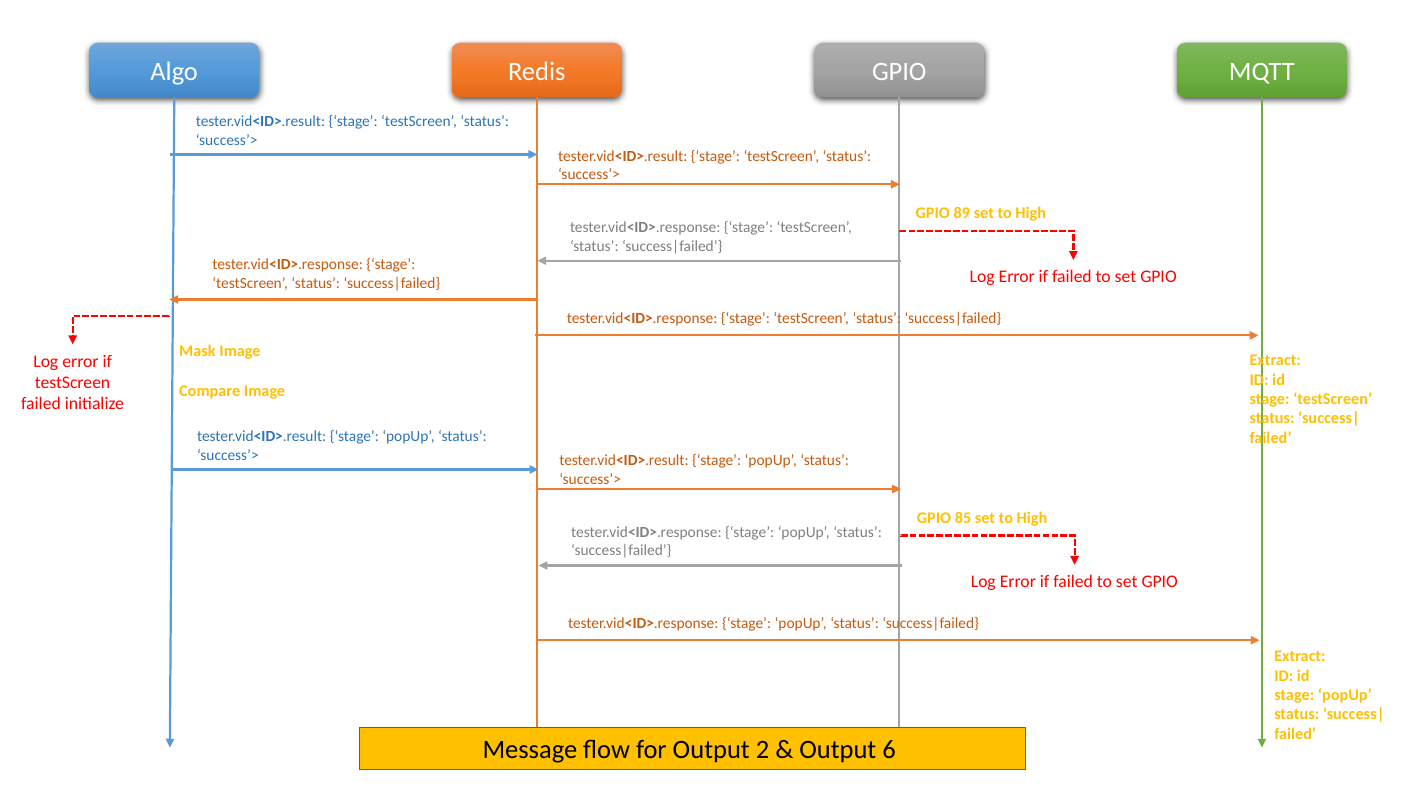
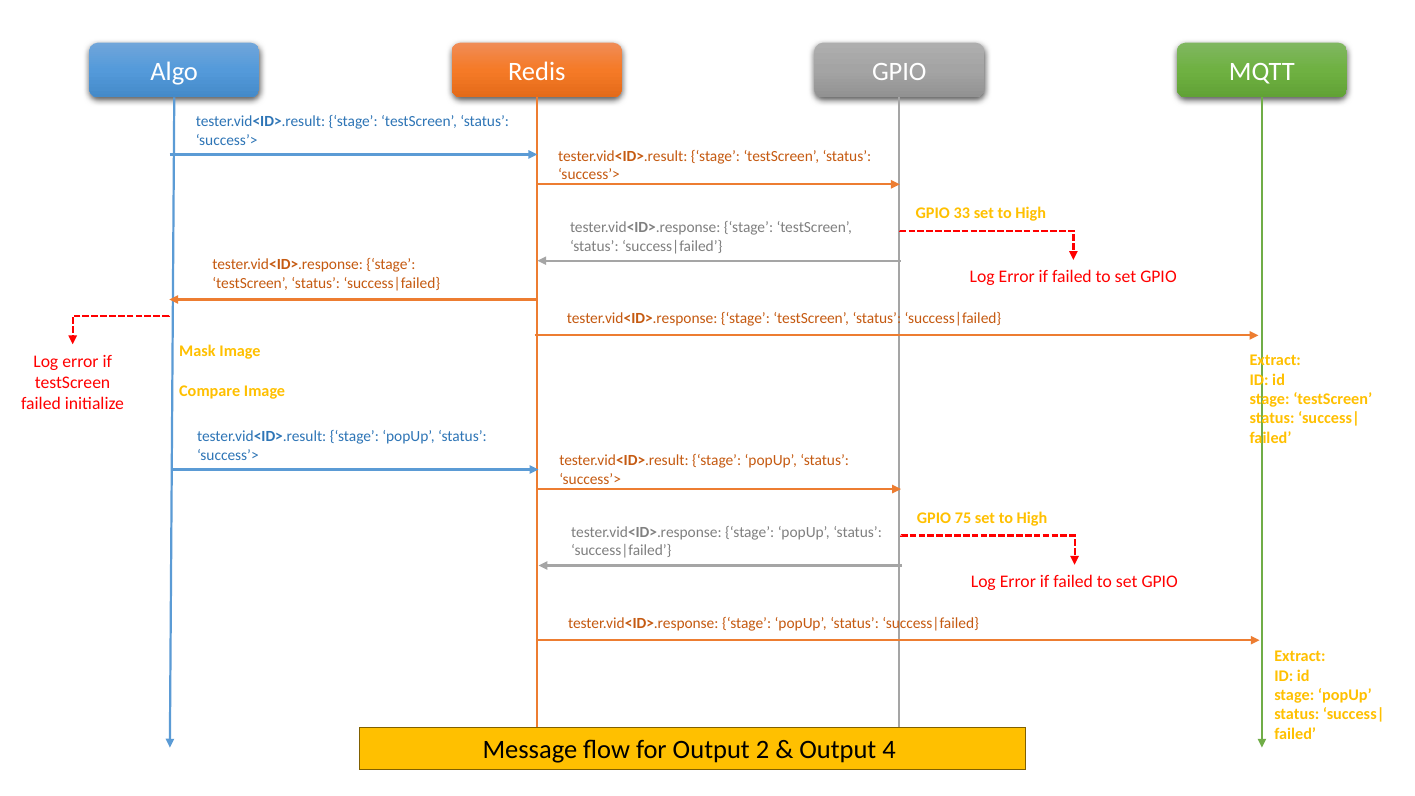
89: 89 -> 33
85: 85 -> 75
6: 6 -> 4
